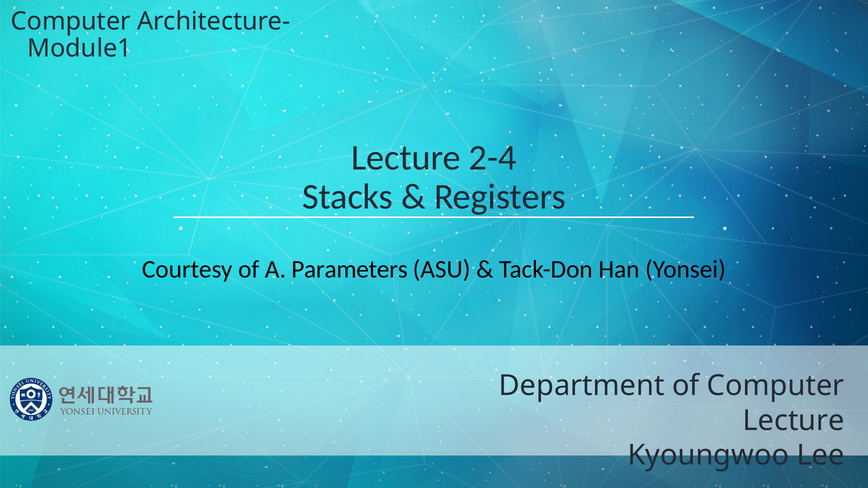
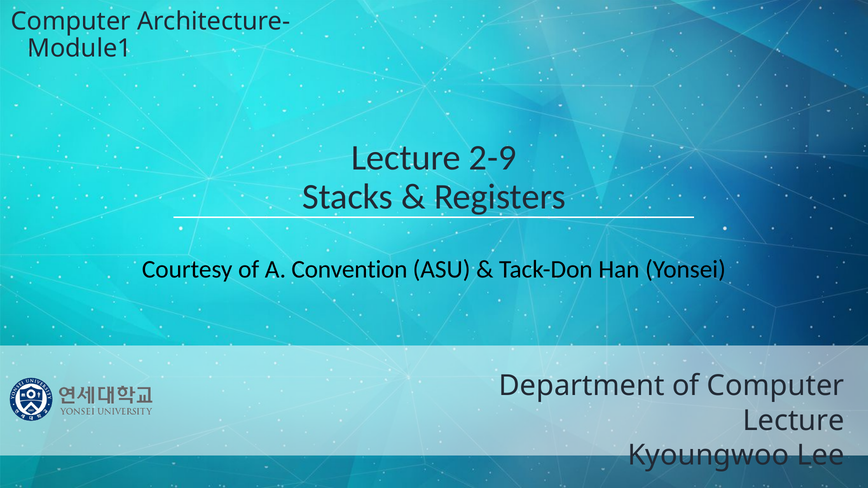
2-4: 2-4 -> 2-9
Parameters: Parameters -> Convention
